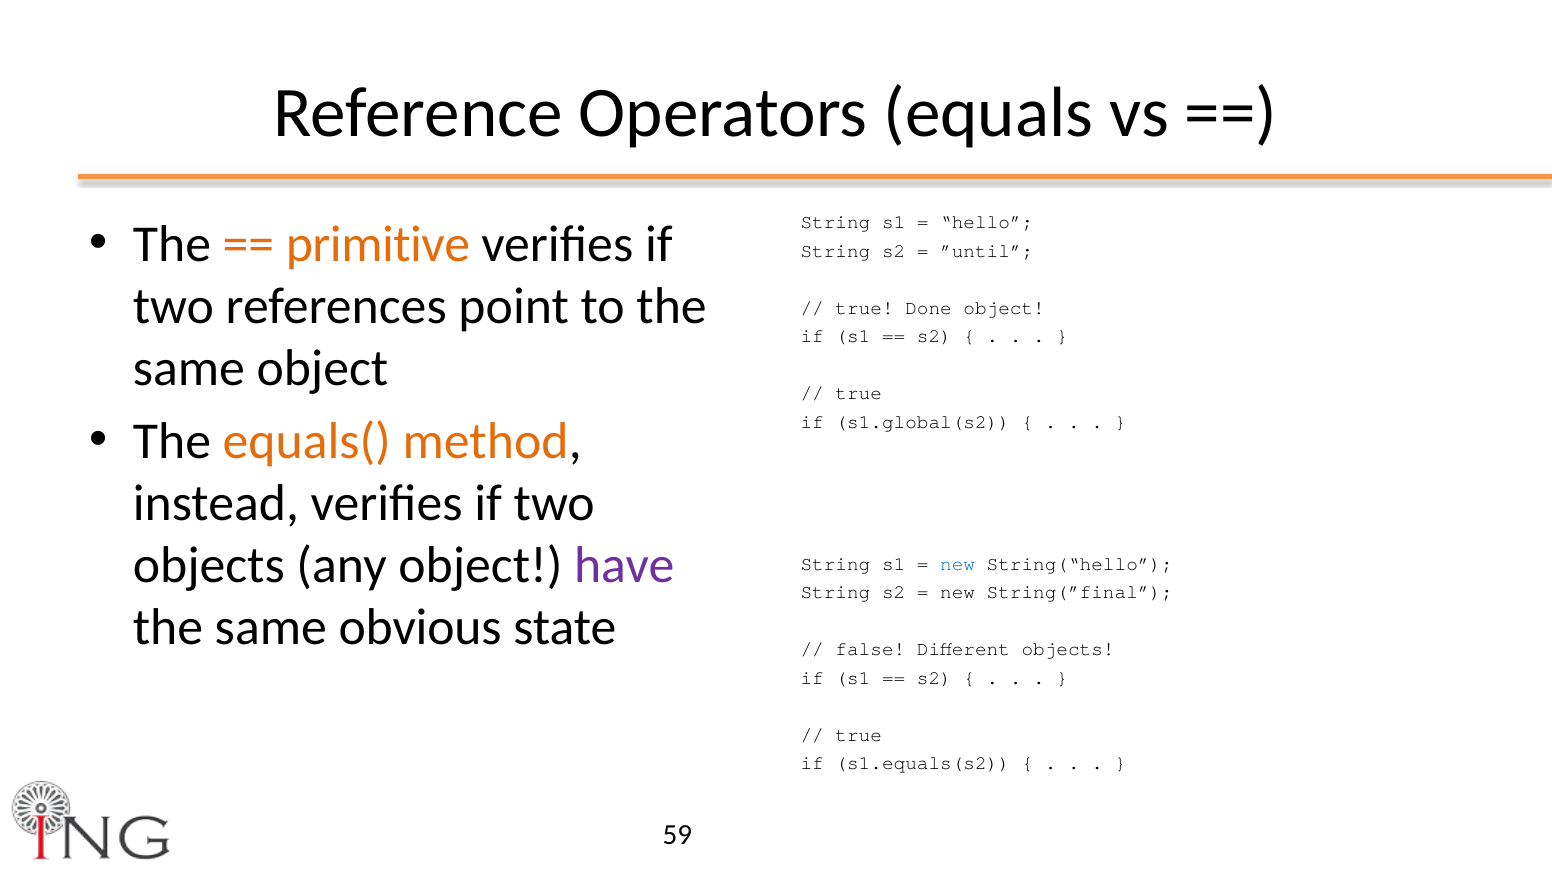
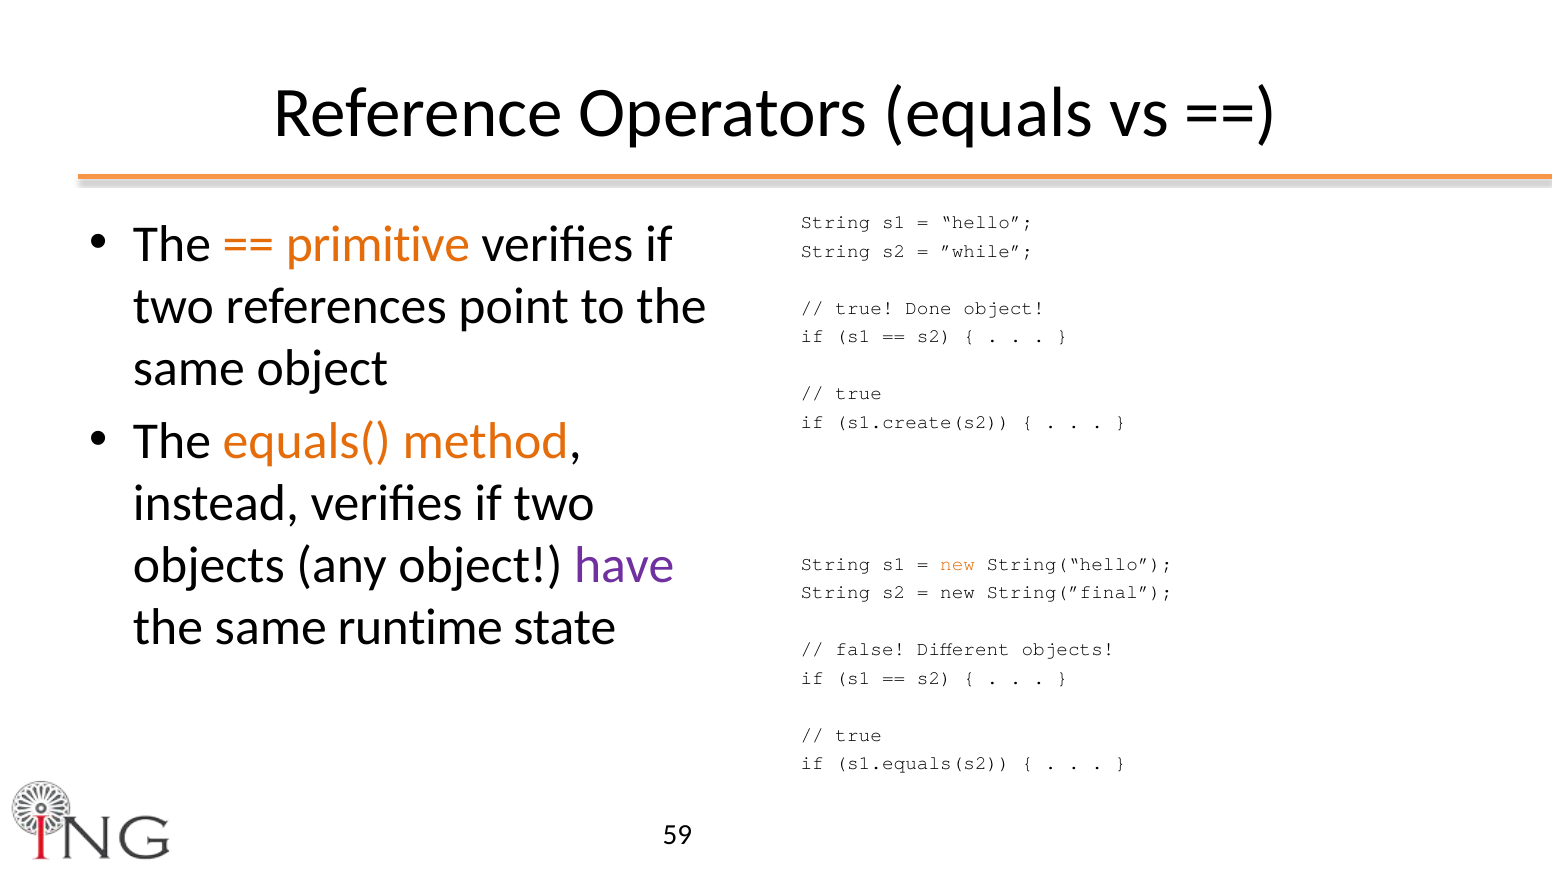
”until: ”until -> ”while
s1.global(s2: s1.global(s2 -> s1.create(s2
new at (958, 564) colour: blue -> orange
obvious: obvious -> runtime
